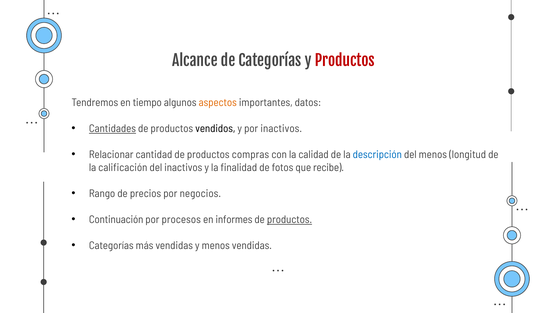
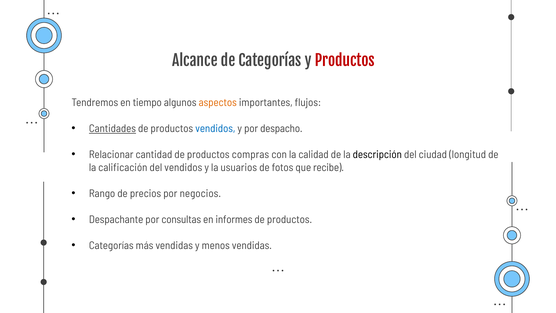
datos: datos -> flujos
vendidos at (215, 129) colour: black -> blue
por inactivos: inactivos -> despacho
descripción colour: blue -> black
del menos: menos -> ciudad
del inactivos: inactivos -> vendidos
finalidad: finalidad -> usuarios
Continuación: Continuación -> Despachante
procesos: procesos -> consultas
productos at (289, 219) underline: present -> none
